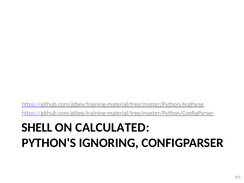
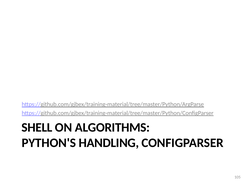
CALCULATED: CALCULATED -> ALGORITHMS
IGNORING: IGNORING -> HANDLING
